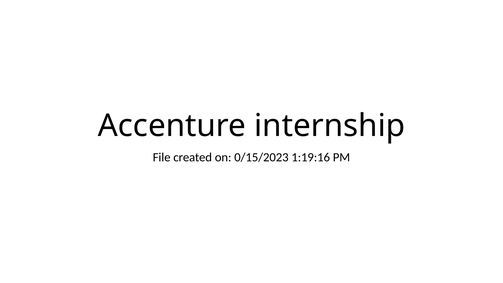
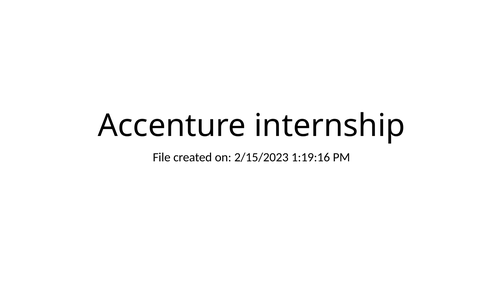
0/15/2023: 0/15/2023 -> 2/15/2023
